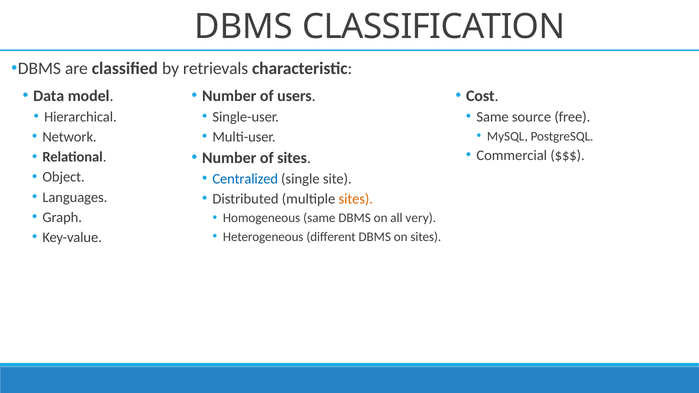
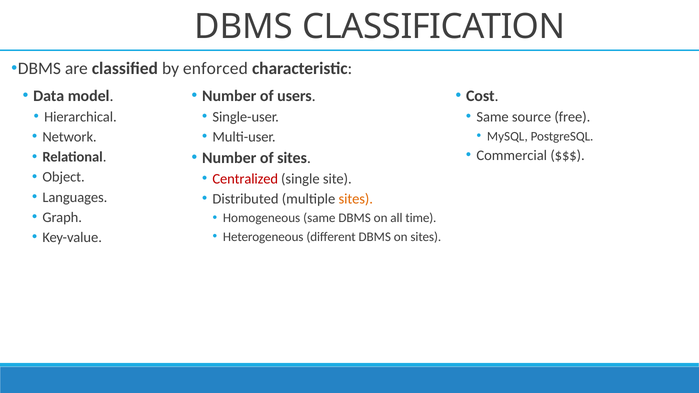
retrievals: retrievals -> enforced
Centralized colour: blue -> red
very: very -> time
